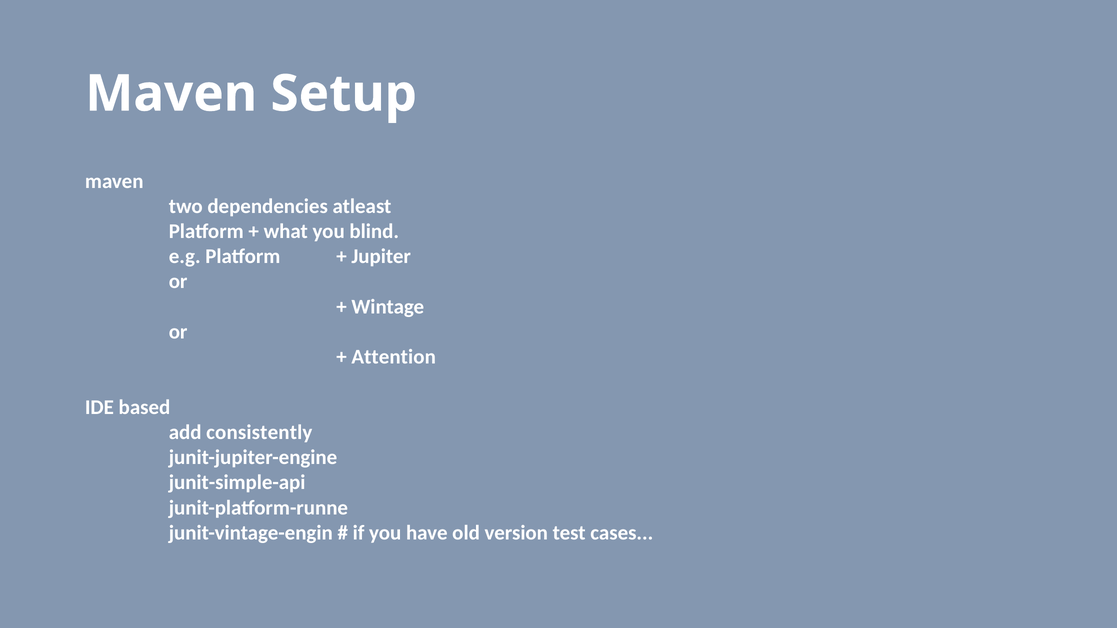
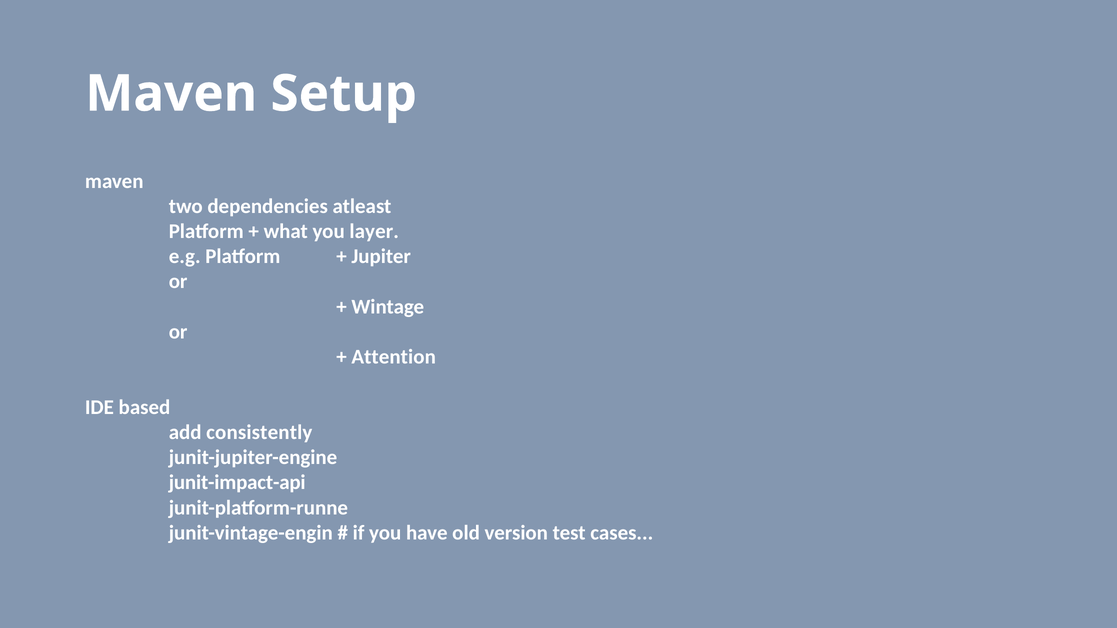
blind: blind -> layer
junit-simple-api: junit-simple-api -> junit-impact-api
